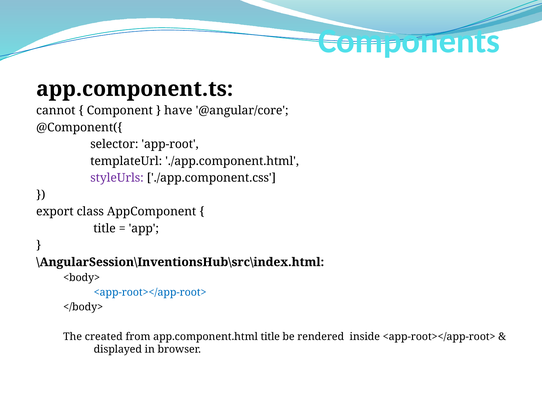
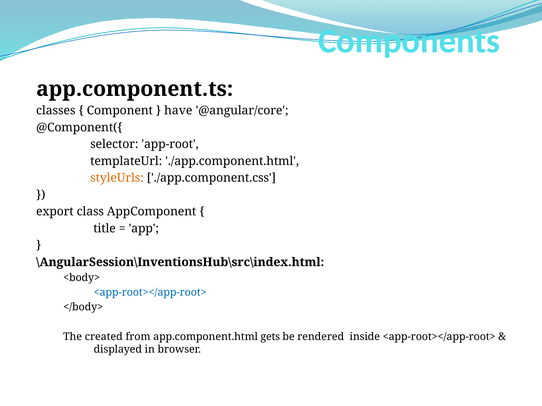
cannot: cannot -> classes
styleUrls colour: purple -> orange
app.component.html title: title -> gets
